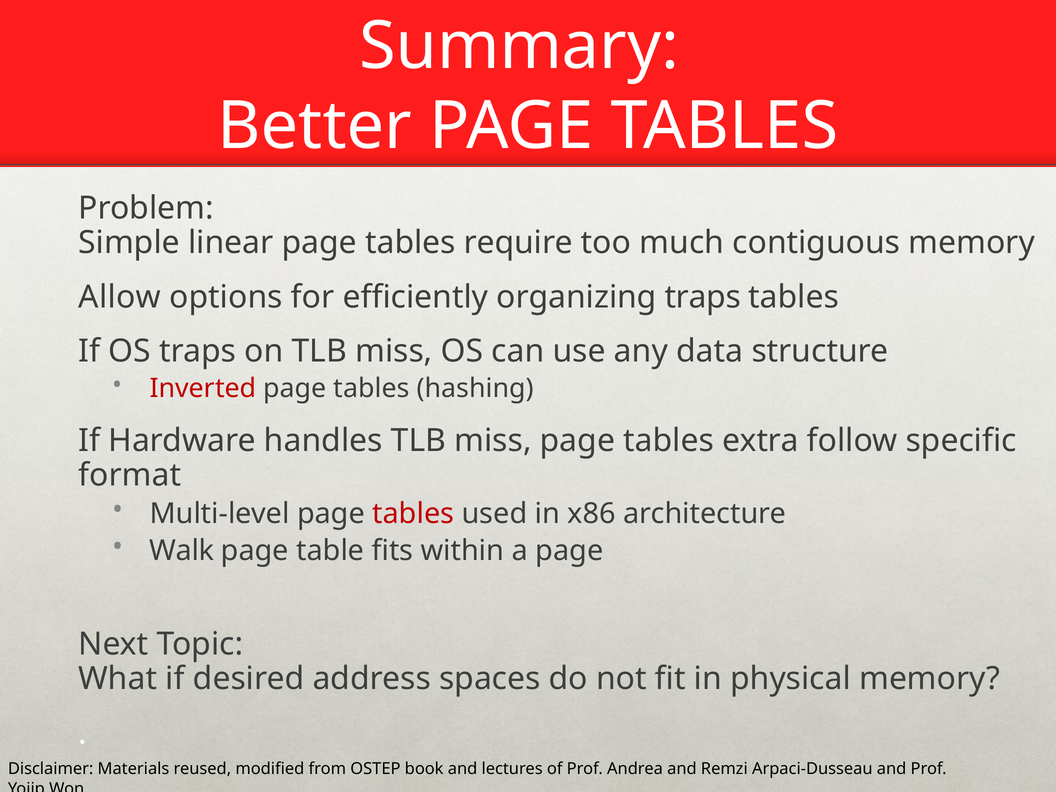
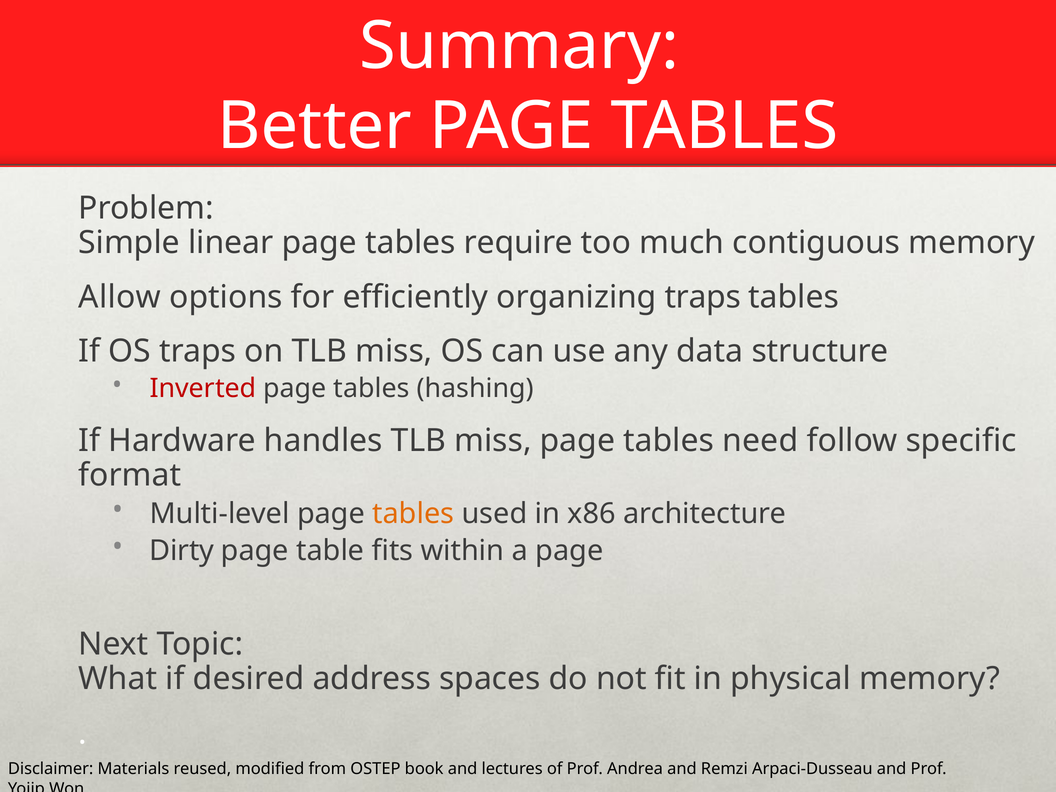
extra: extra -> need
tables at (413, 514) colour: red -> orange
Walk: Walk -> Dirty
